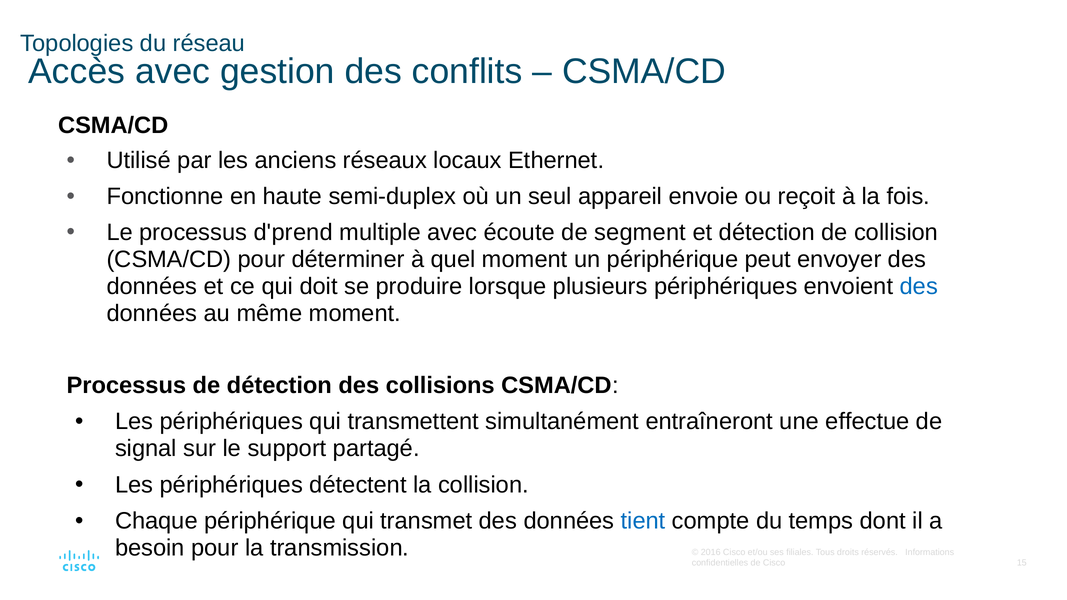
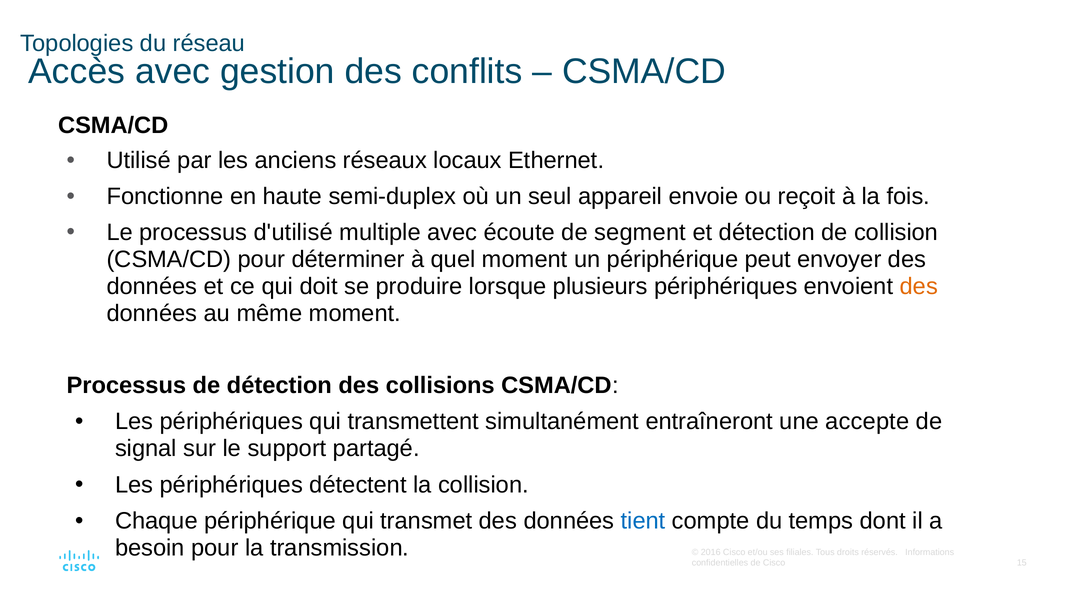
d'prend: d'prend -> d'utilisé
des at (919, 287) colour: blue -> orange
effectue: effectue -> accepte
